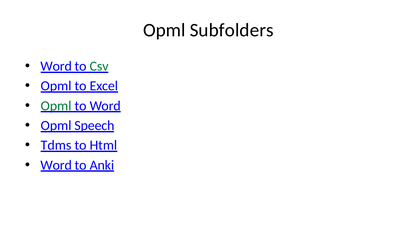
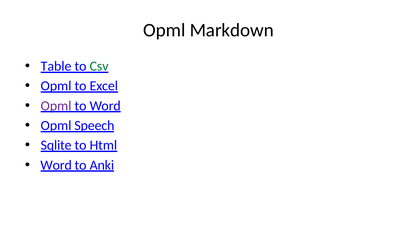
Subfolders: Subfolders -> Markdown
Word at (56, 66): Word -> Table
Opml at (56, 106) colour: green -> purple
Tdms: Tdms -> Sqlite
